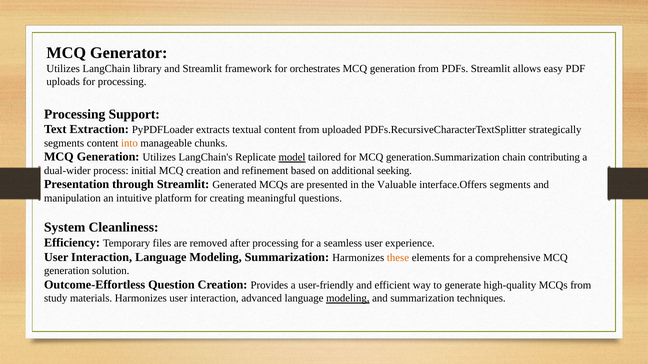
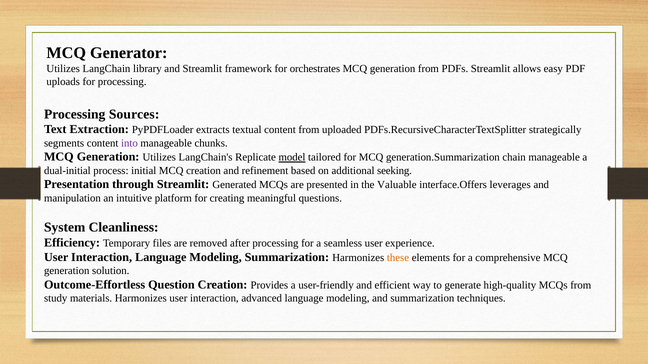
Support: Support -> Sources
into colour: orange -> purple
chain contributing: contributing -> manageable
dual-wider: dual-wider -> dual-initial
interface.Offers segments: segments -> leverages
modeling at (348, 299) underline: present -> none
